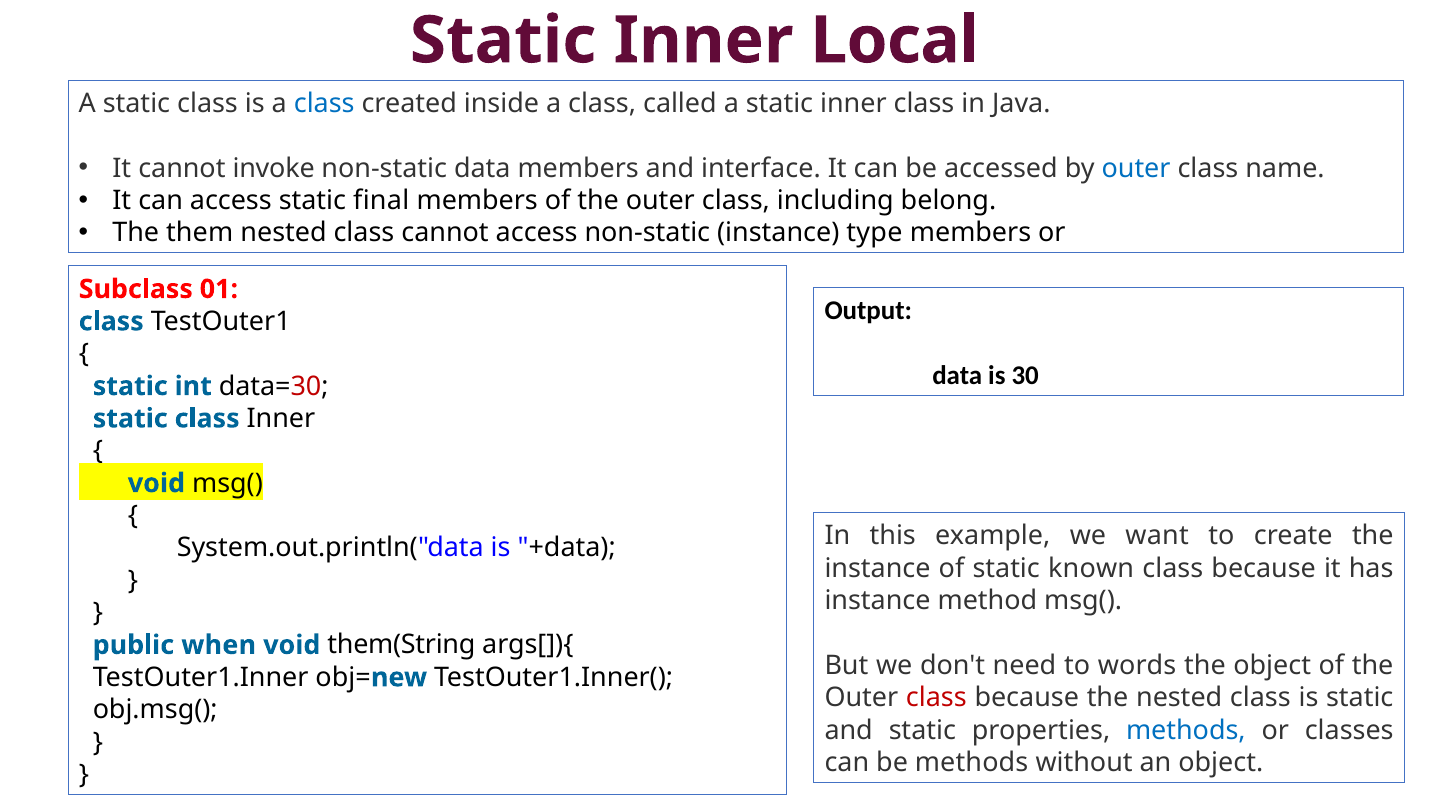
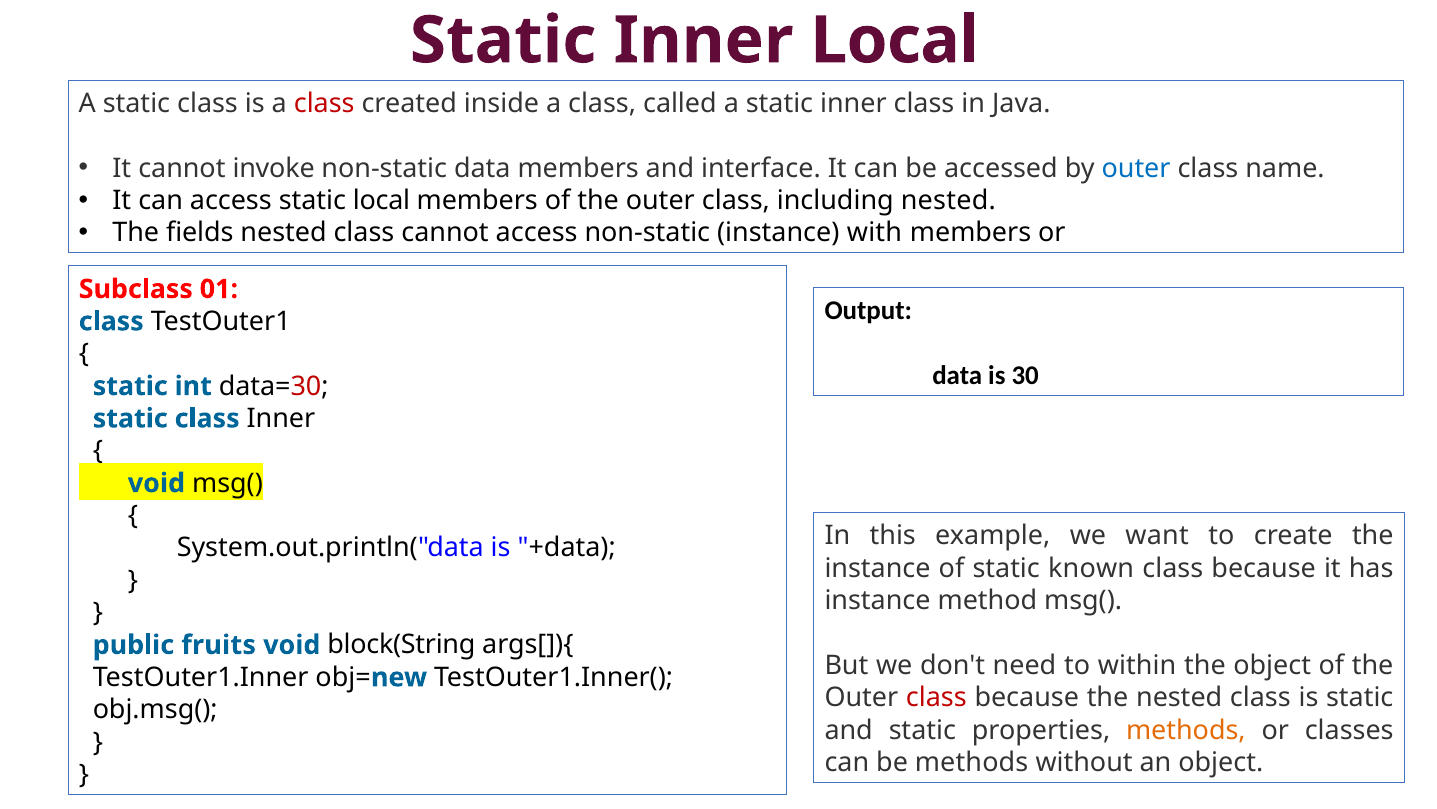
class at (324, 103) colour: blue -> red
static final: final -> local
including belong: belong -> nested
them: them -> fields
type: type -> with
when: when -> fruits
them(String: them(String -> block(String
words: words -> within
methods at (1186, 730) colour: blue -> orange
